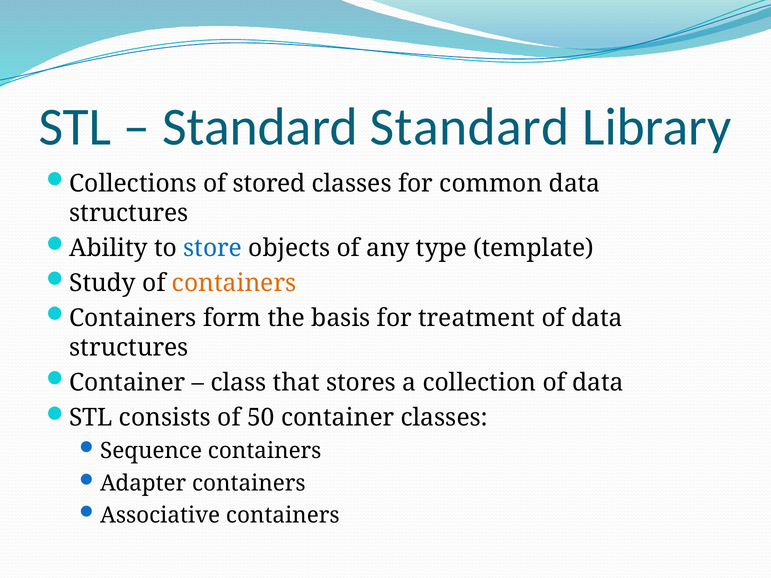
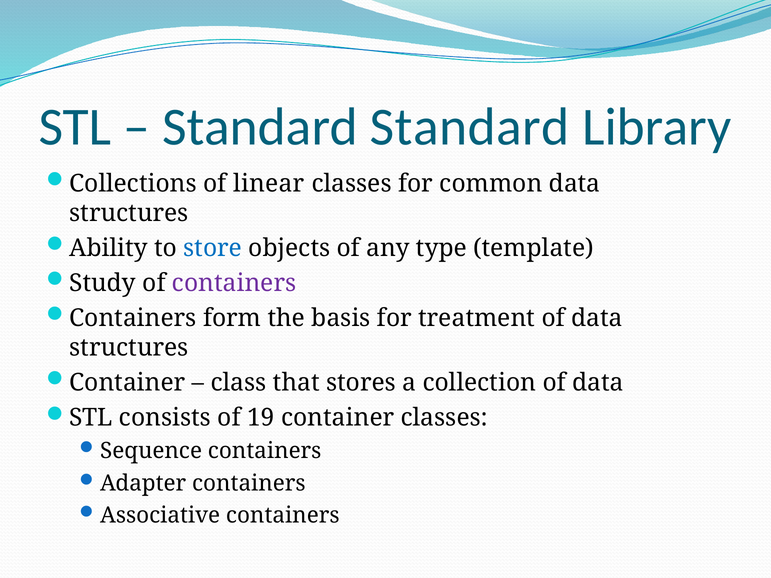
stored: stored -> linear
containers at (234, 283) colour: orange -> purple
50: 50 -> 19
